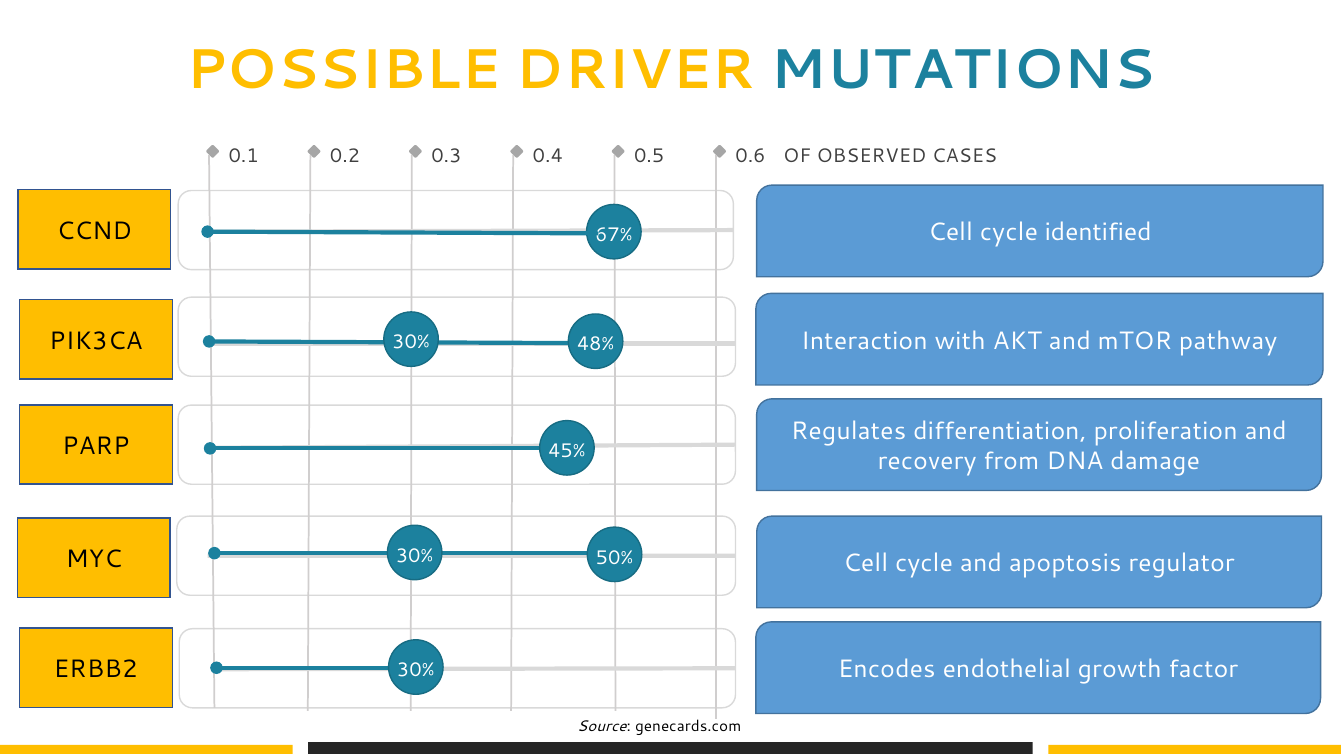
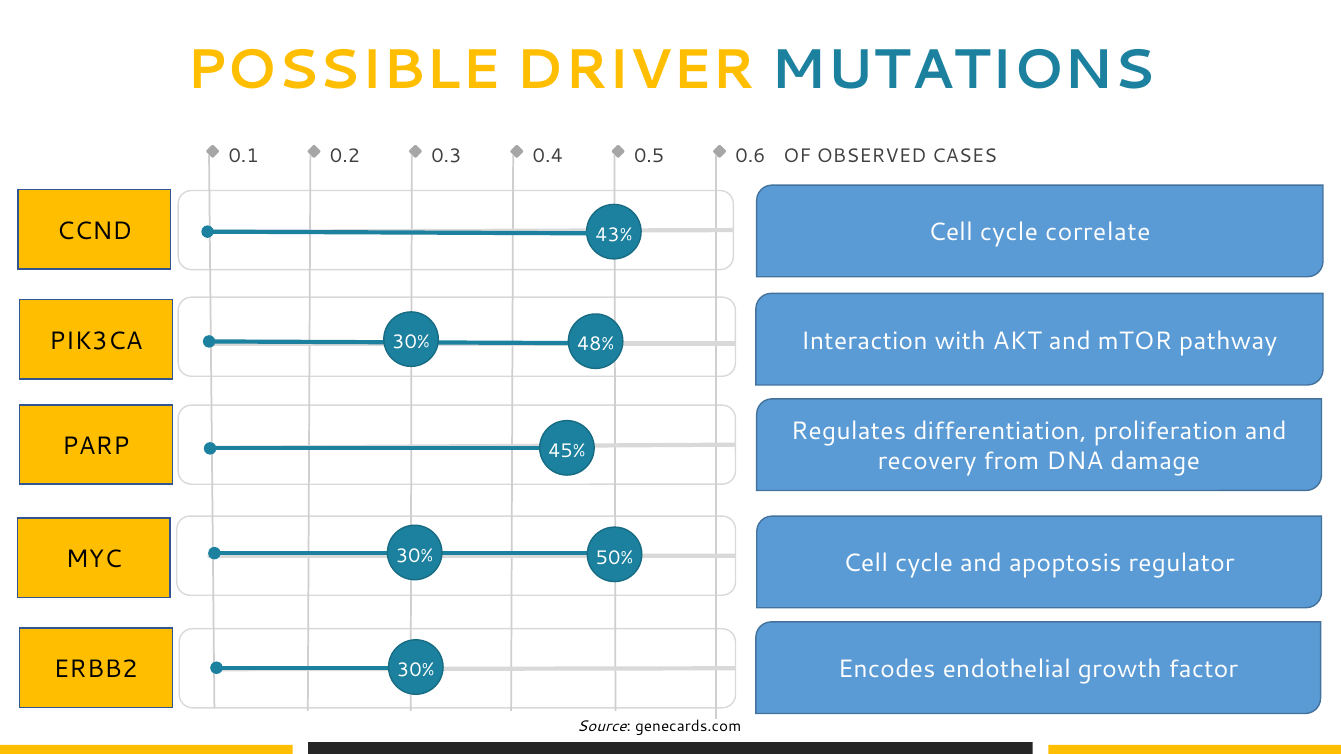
67%: 67% -> 43%
identified: identified -> correlate
